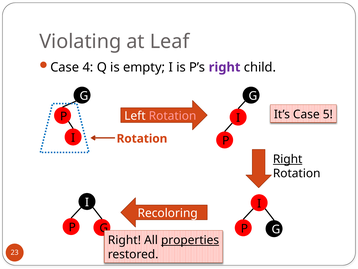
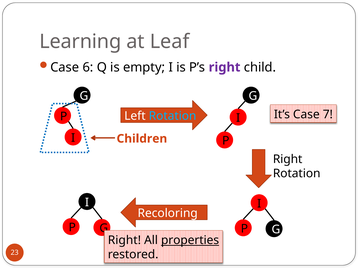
Violating: Violating -> Learning
4: 4 -> 6
5: 5 -> 7
Rotation at (173, 116) colour: pink -> light blue
I Rotation: Rotation -> Children
Right at (288, 159) underline: present -> none
